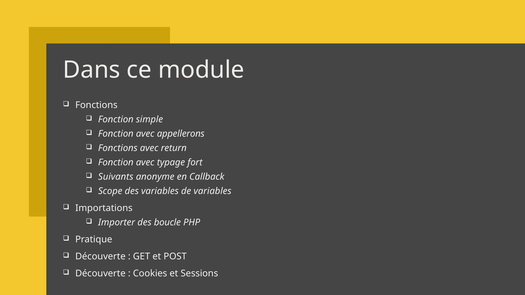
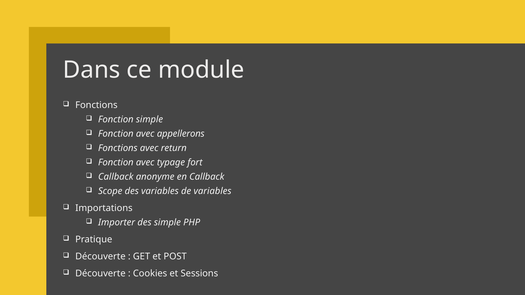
Suivants at (116, 177): Suivants -> Callback
des boucle: boucle -> simple
